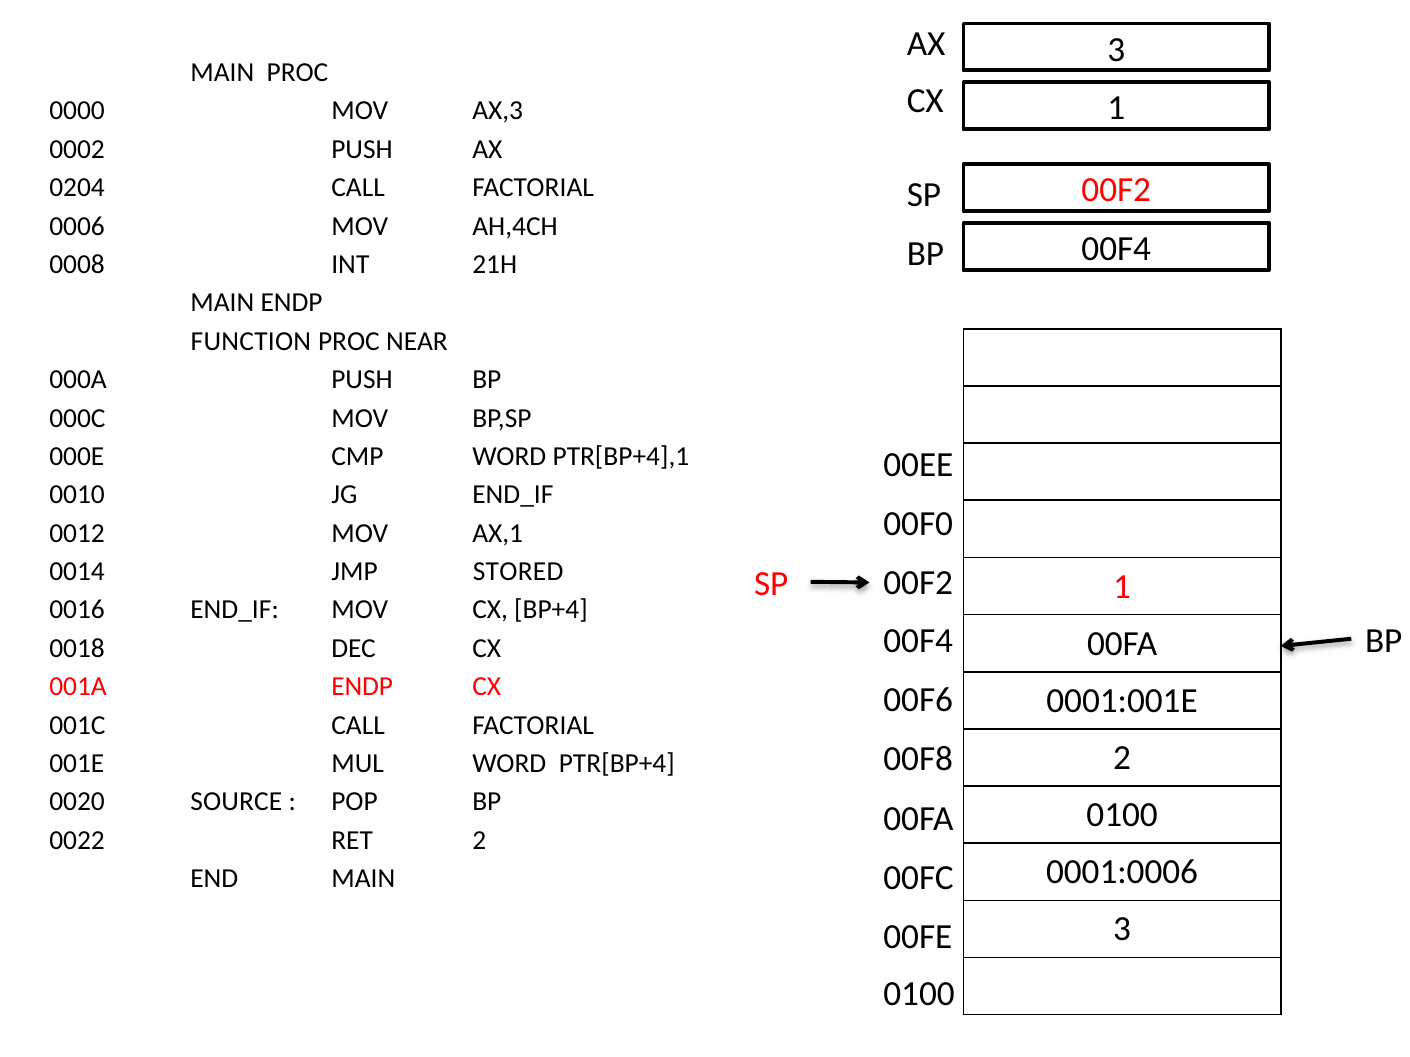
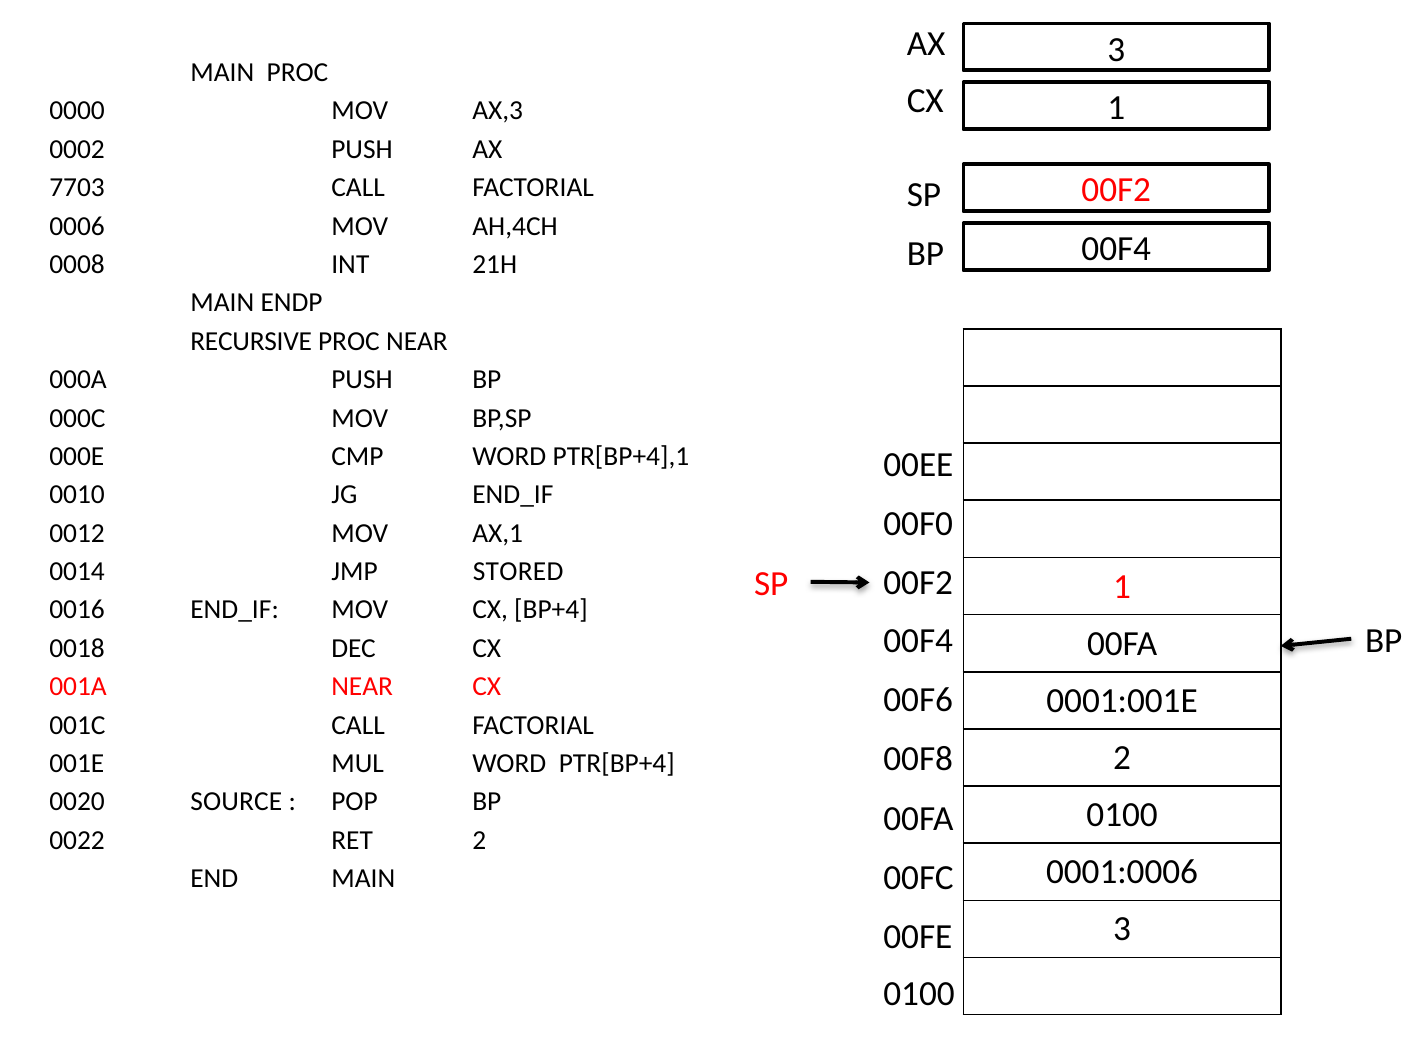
0204: 0204 -> 7703
FUNCTION: FUNCTION -> RECURSIVE
001A ENDP: ENDP -> NEAR
